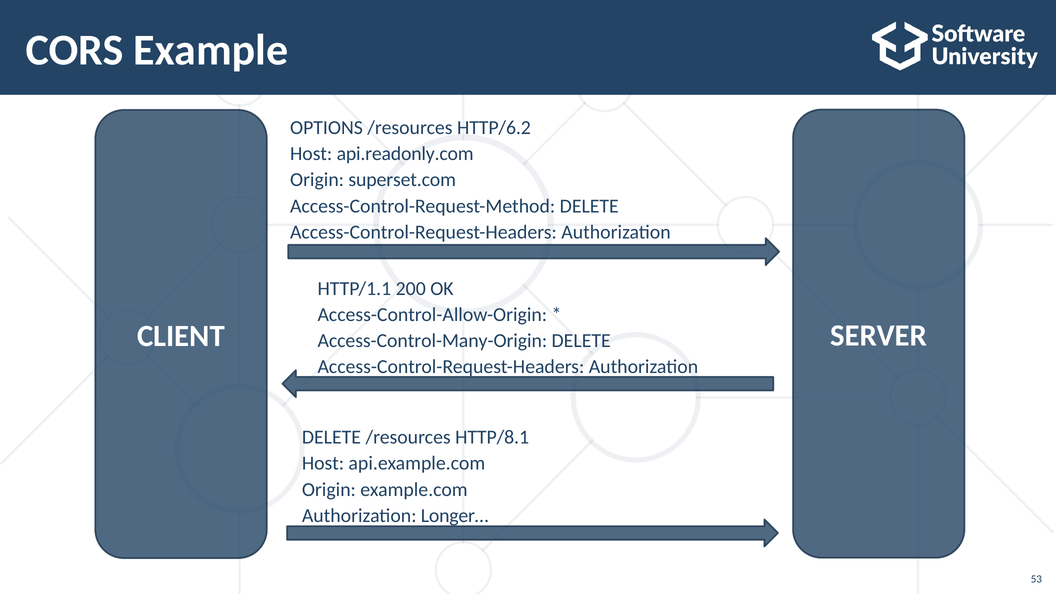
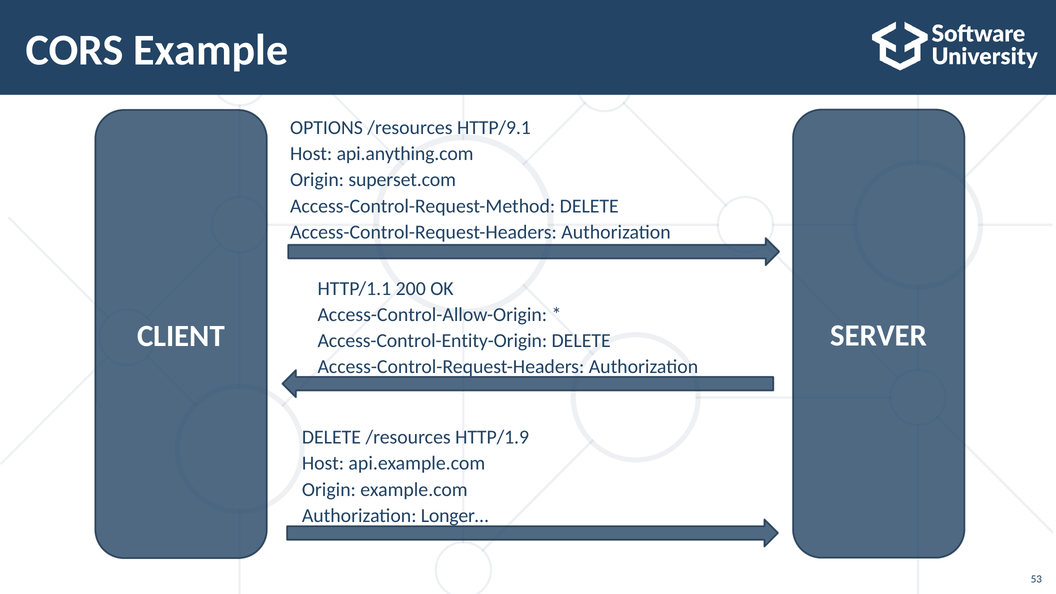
HTTP/6.2: HTTP/6.2 -> HTTP/9.1
api.readonly.com: api.readonly.com -> api.anything.com
Access-Control-Many-Origin: Access-Control-Many-Origin -> Access-Control-Entity-Origin
HTTP/8.1: HTTP/8.1 -> HTTP/1.9
